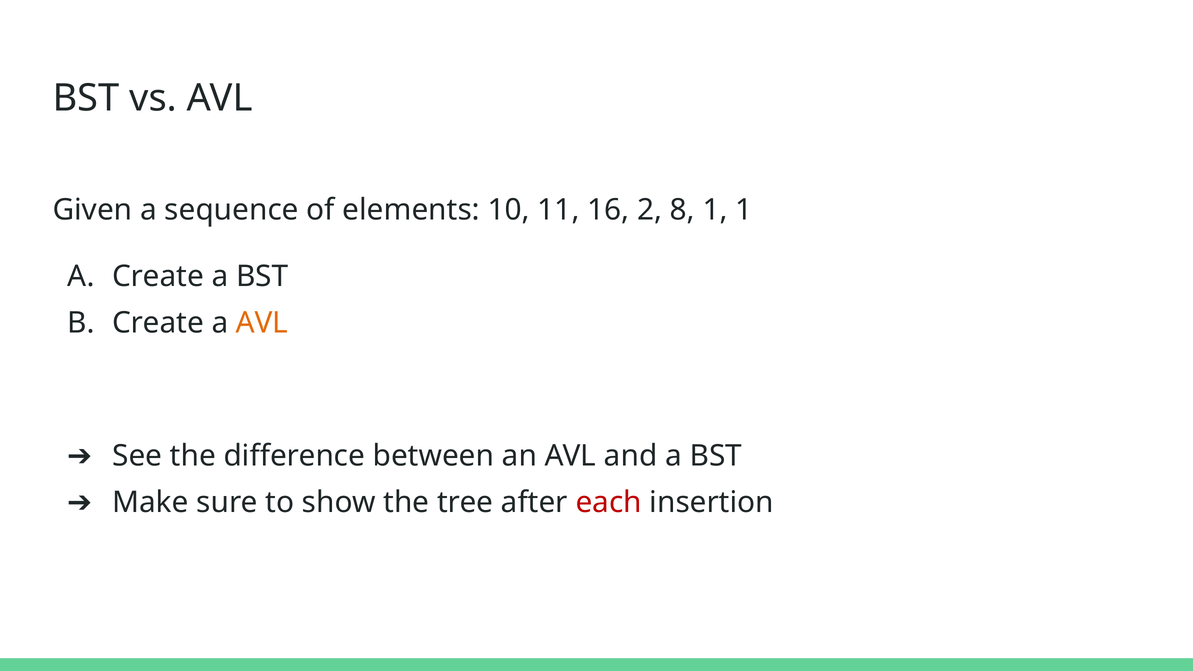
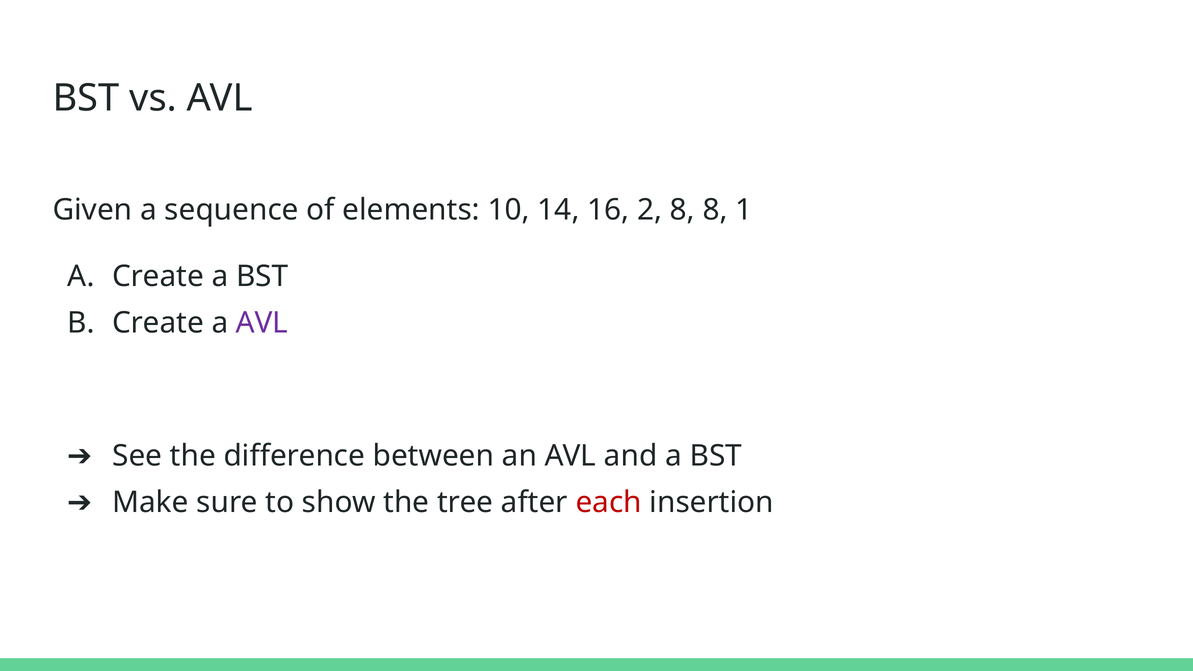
11: 11 -> 14
8 1: 1 -> 8
AVL at (262, 323) colour: orange -> purple
